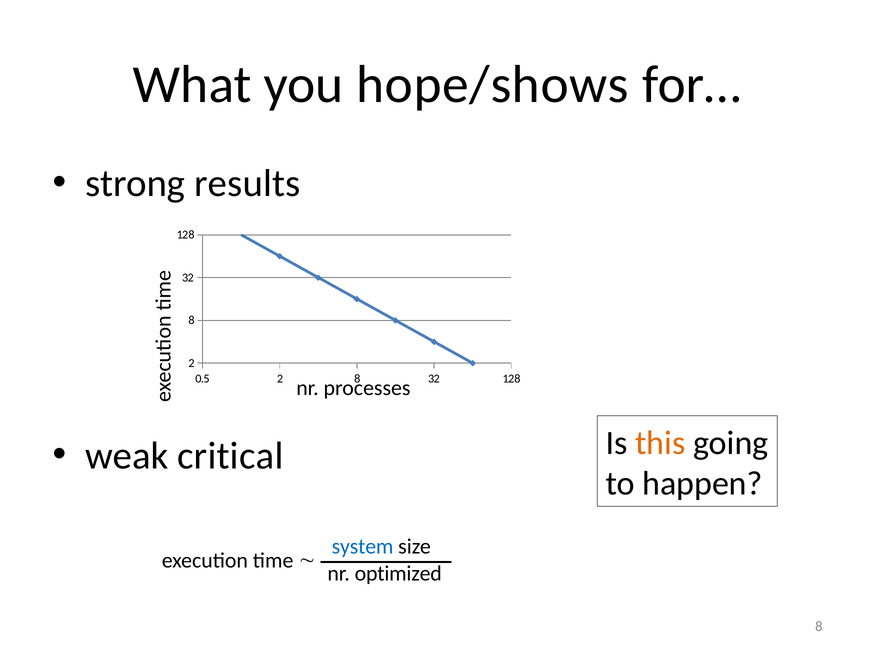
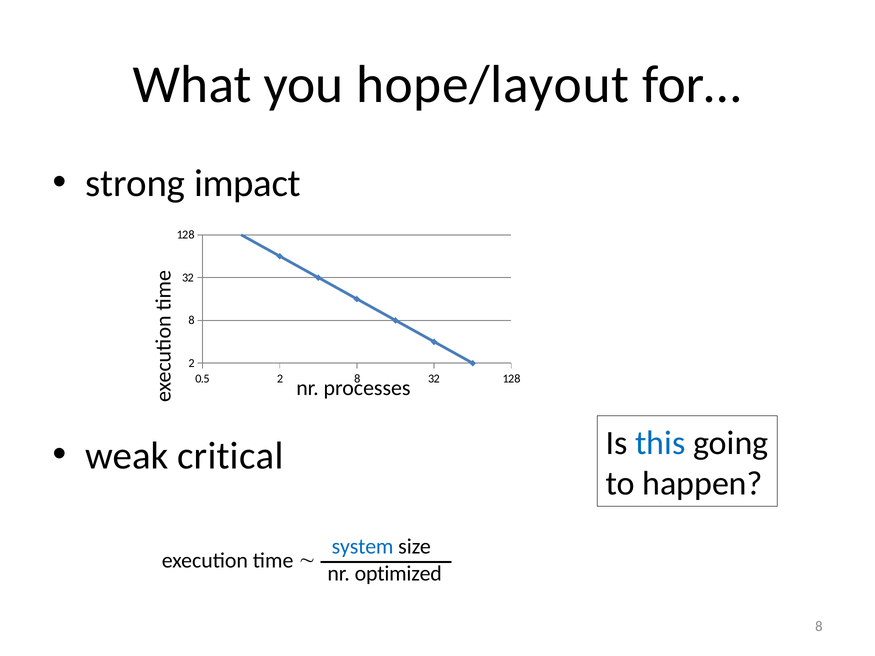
hope/shows: hope/shows -> hope/layout
results: results -> impact
this colour: orange -> blue
